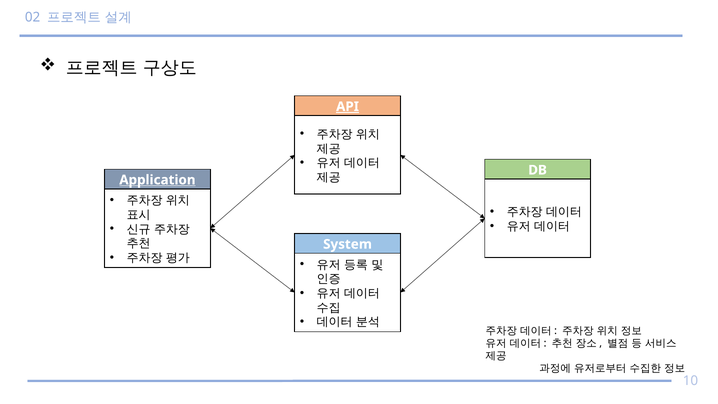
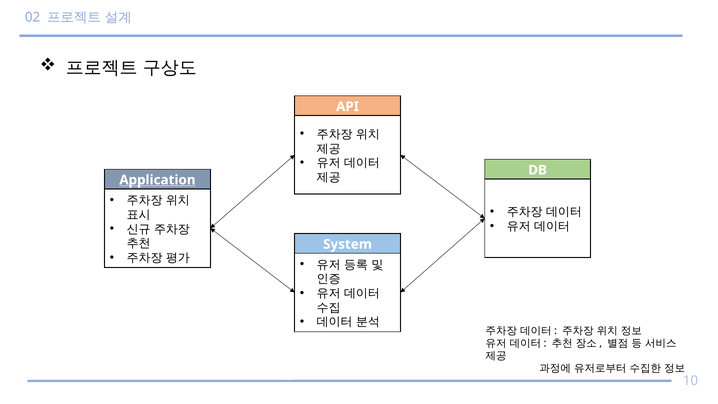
API underline: present -> none
